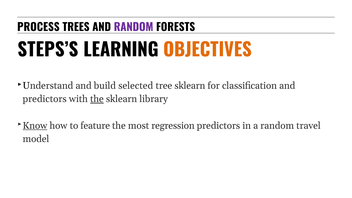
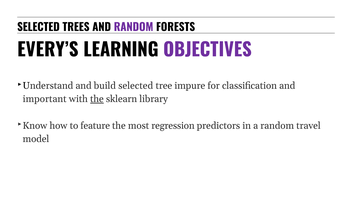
PROCESS at (38, 27): PROCESS -> SELECTED
STEPS’S: STEPS’S -> EVERY’S
OBJECTIVES colour: orange -> purple
tree sklearn: sklearn -> impure
predictors at (45, 99): predictors -> important
Know underline: present -> none
